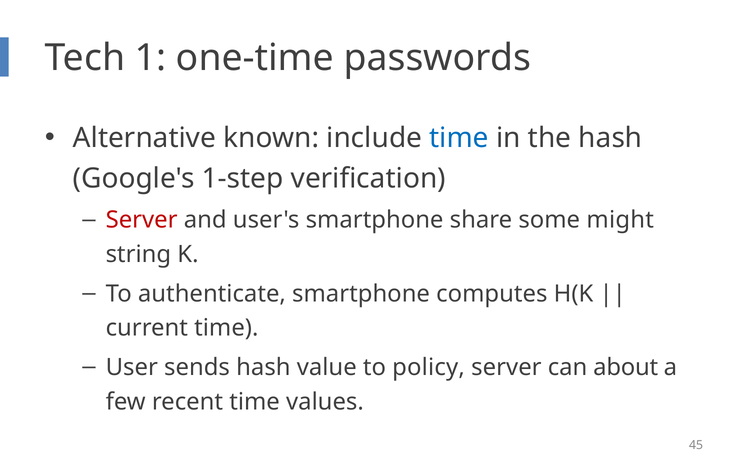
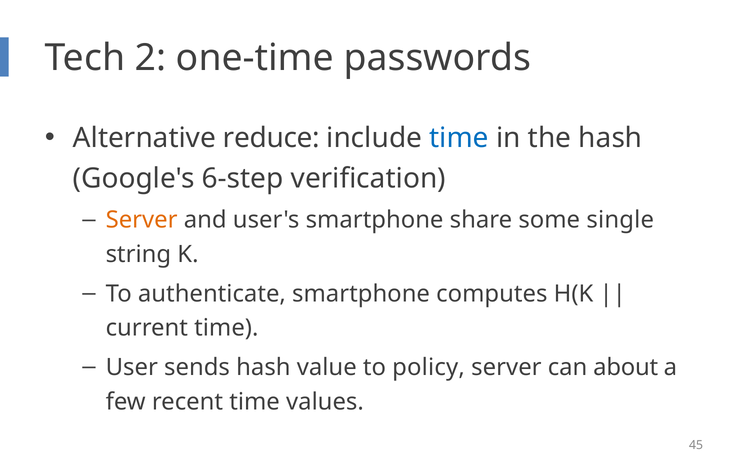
1: 1 -> 2
known: known -> reduce
1-step: 1-step -> 6-step
Server at (142, 220) colour: red -> orange
might: might -> single
